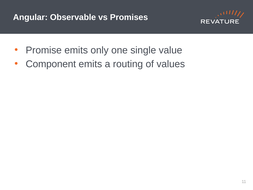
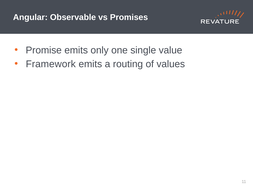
Component: Component -> Framework
